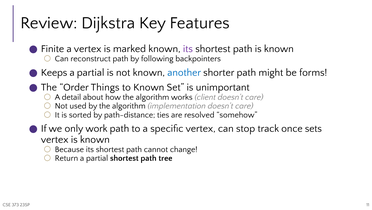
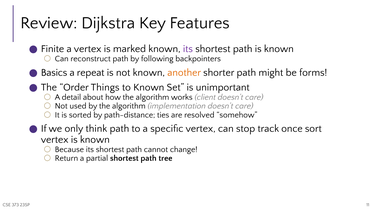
Keeps: Keeps -> Basics
partial at (91, 72): partial -> repeat
another colour: blue -> orange
work: work -> think
sets: sets -> sort
